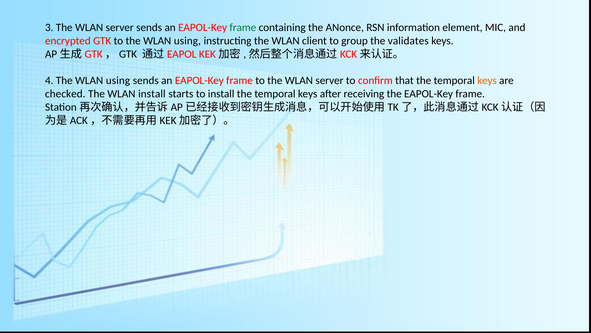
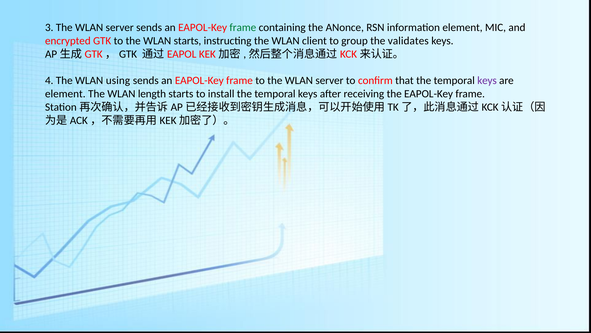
to the WLAN using: using -> starts
keys at (487, 81) colour: orange -> purple
checked at (65, 94): checked -> element
WLAN install: install -> length
